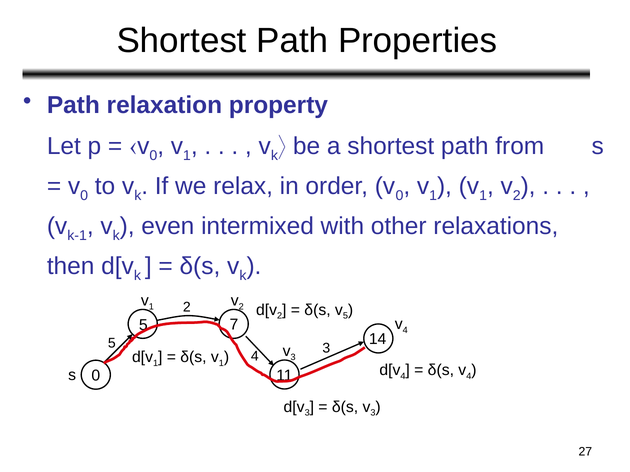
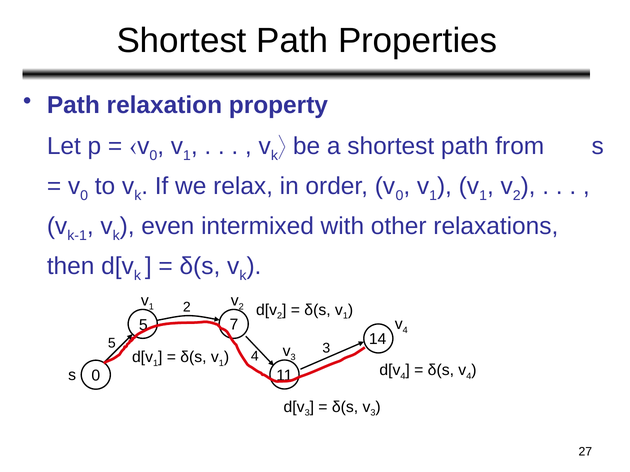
5 at (345, 316): 5 -> 1
